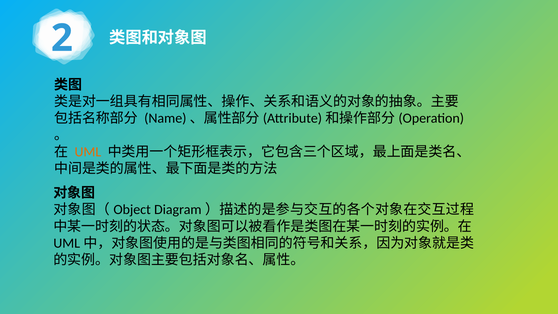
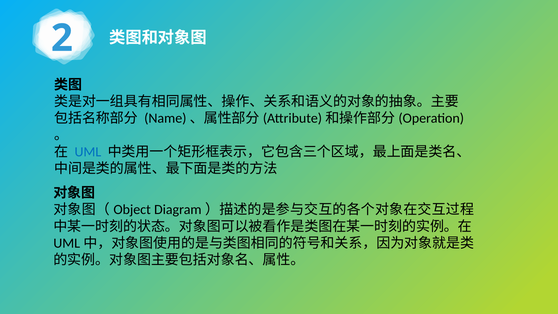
UML colour: orange -> blue
